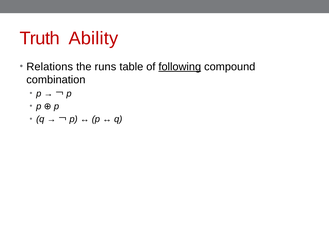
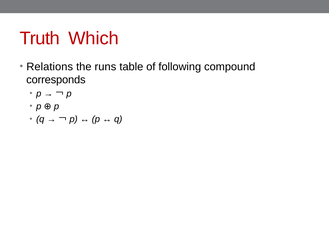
Ability: Ability -> Which
following underline: present -> none
combination: combination -> corresponds
